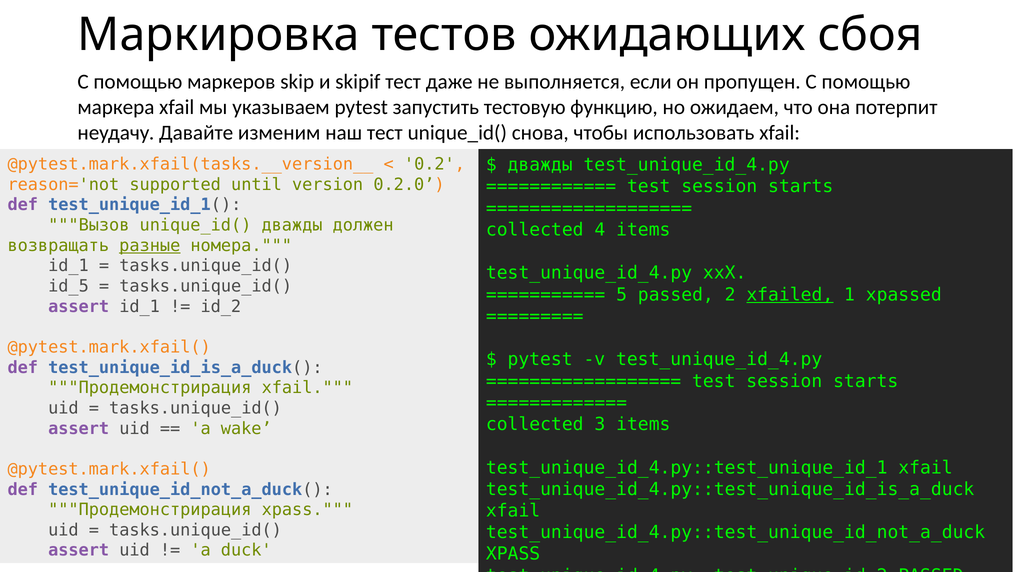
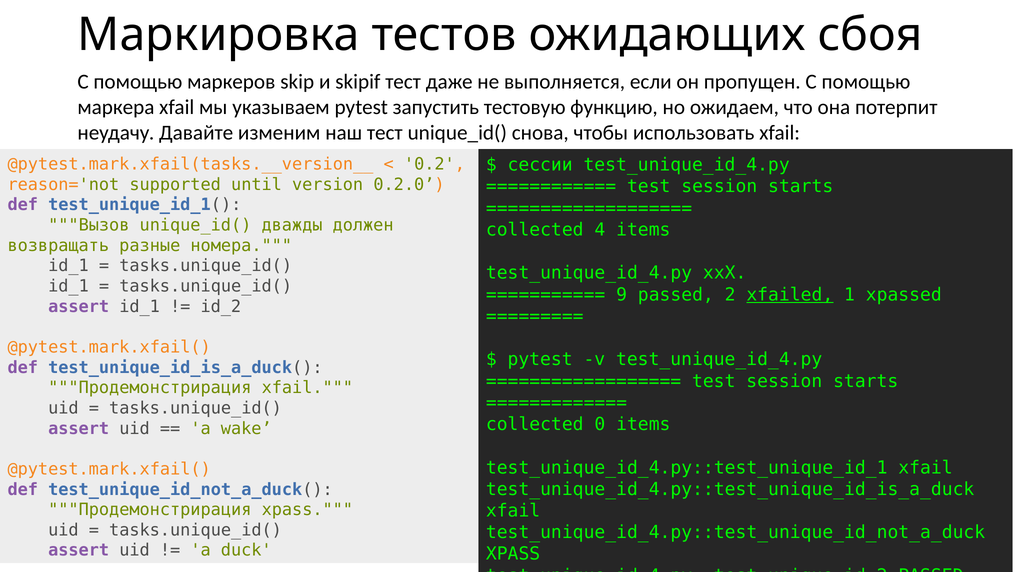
дважды at (540, 165): дважды -> сессии
разные underline: present -> none
id_5 at (68, 286): id_5 -> id_1
5: 5 -> 9
3: 3 -> 0
